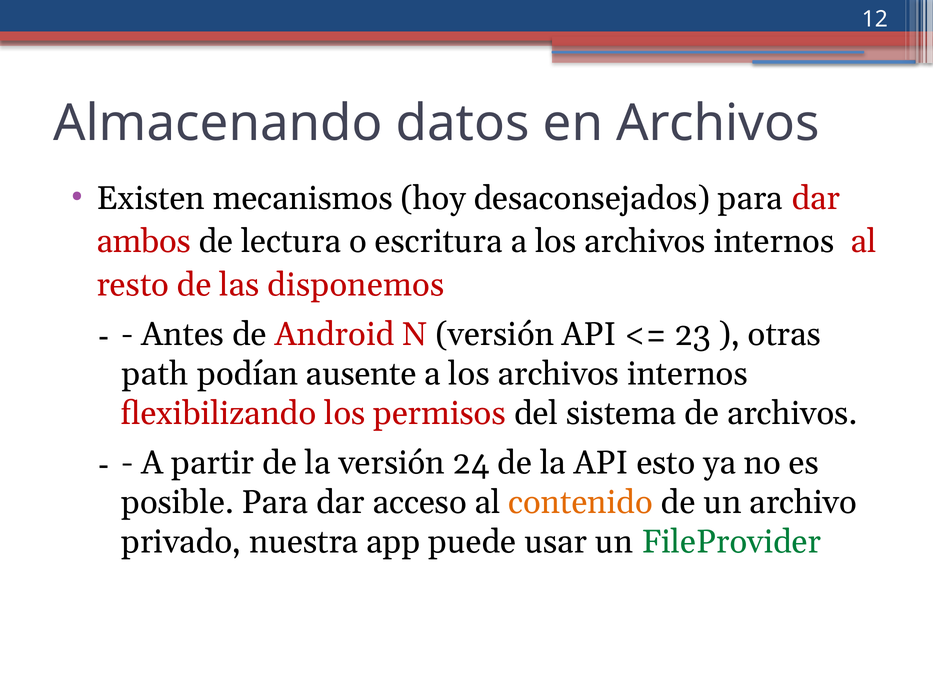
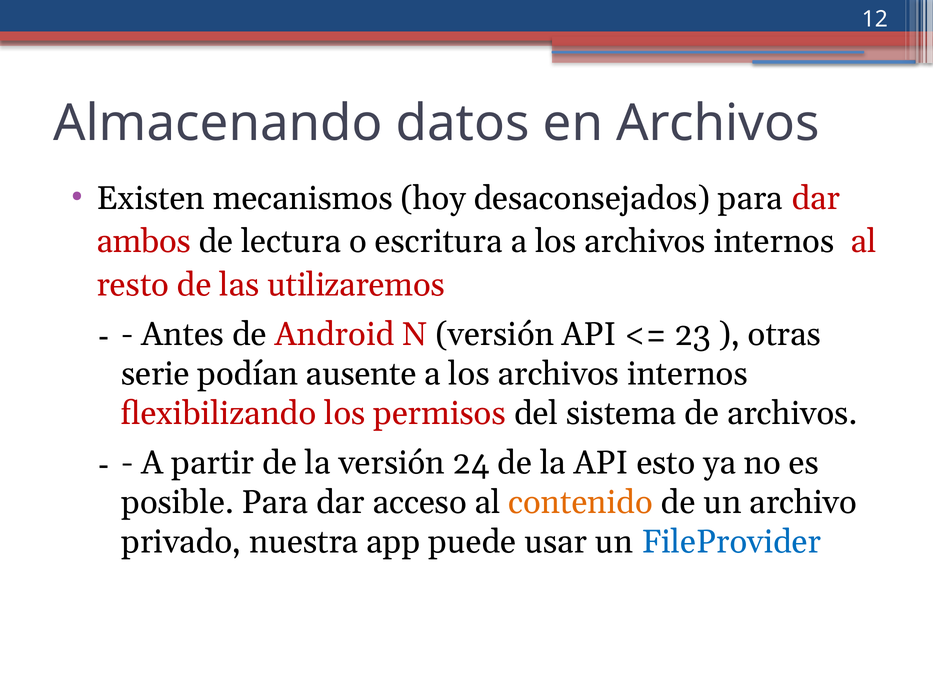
disponemos: disponemos -> utilizaremos
path: path -> serie
FileProvider colour: green -> blue
